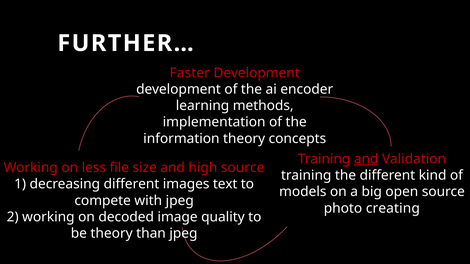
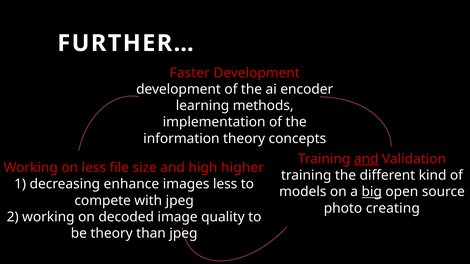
high source: source -> higher
decreasing different: different -> enhance
images text: text -> less
big underline: none -> present
